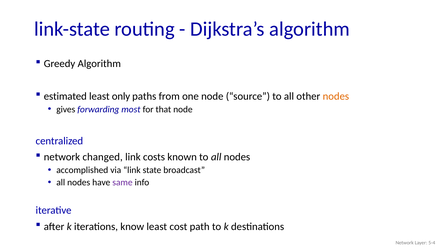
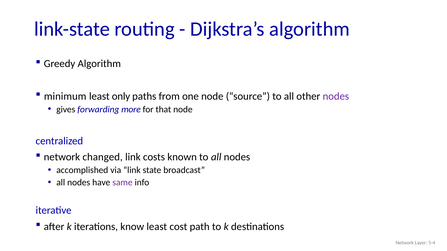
estimated: estimated -> minimum
nodes at (336, 96) colour: orange -> purple
most: most -> more
